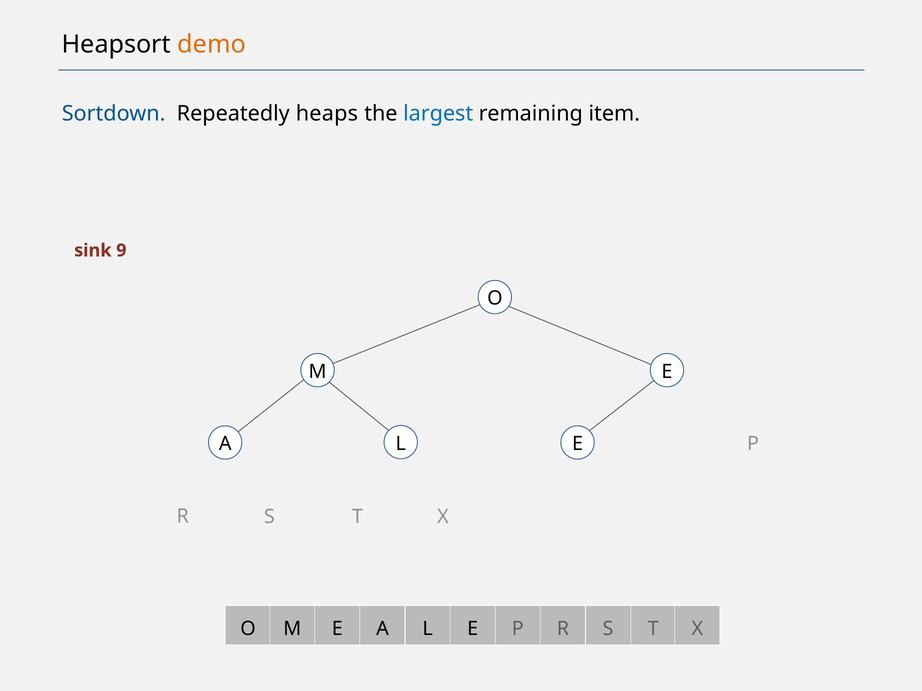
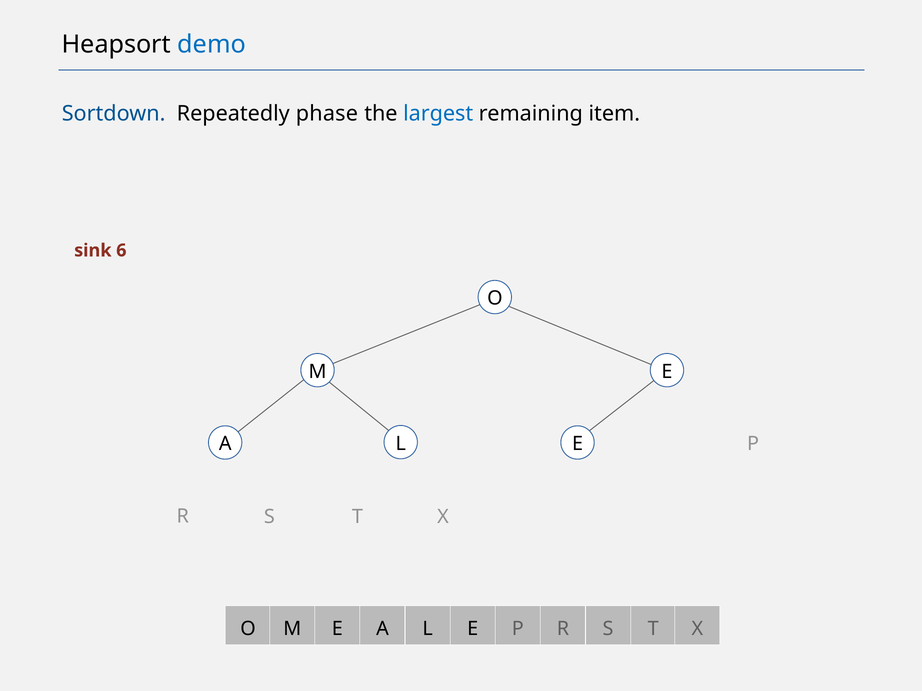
demo colour: orange -> blue
heaps: heaps -> phase
9: 9 -> 6
